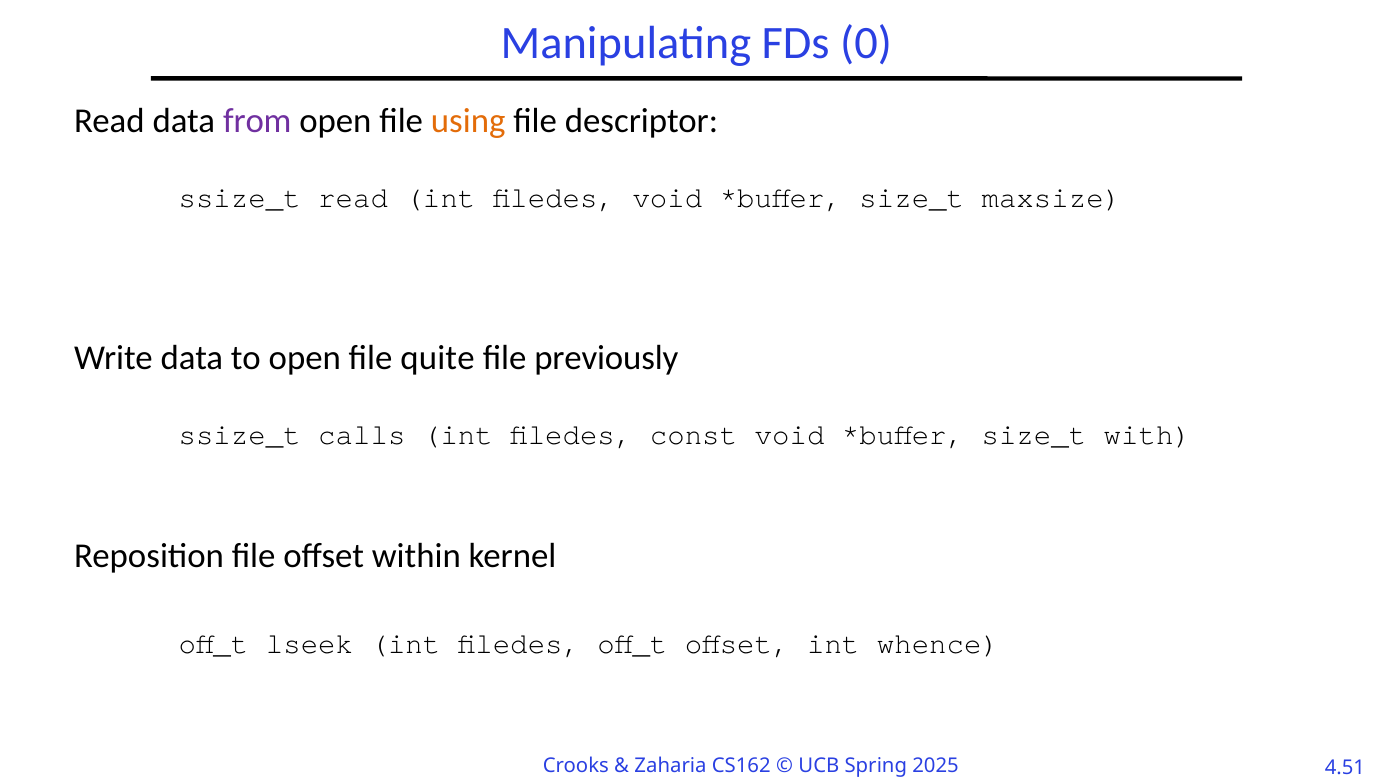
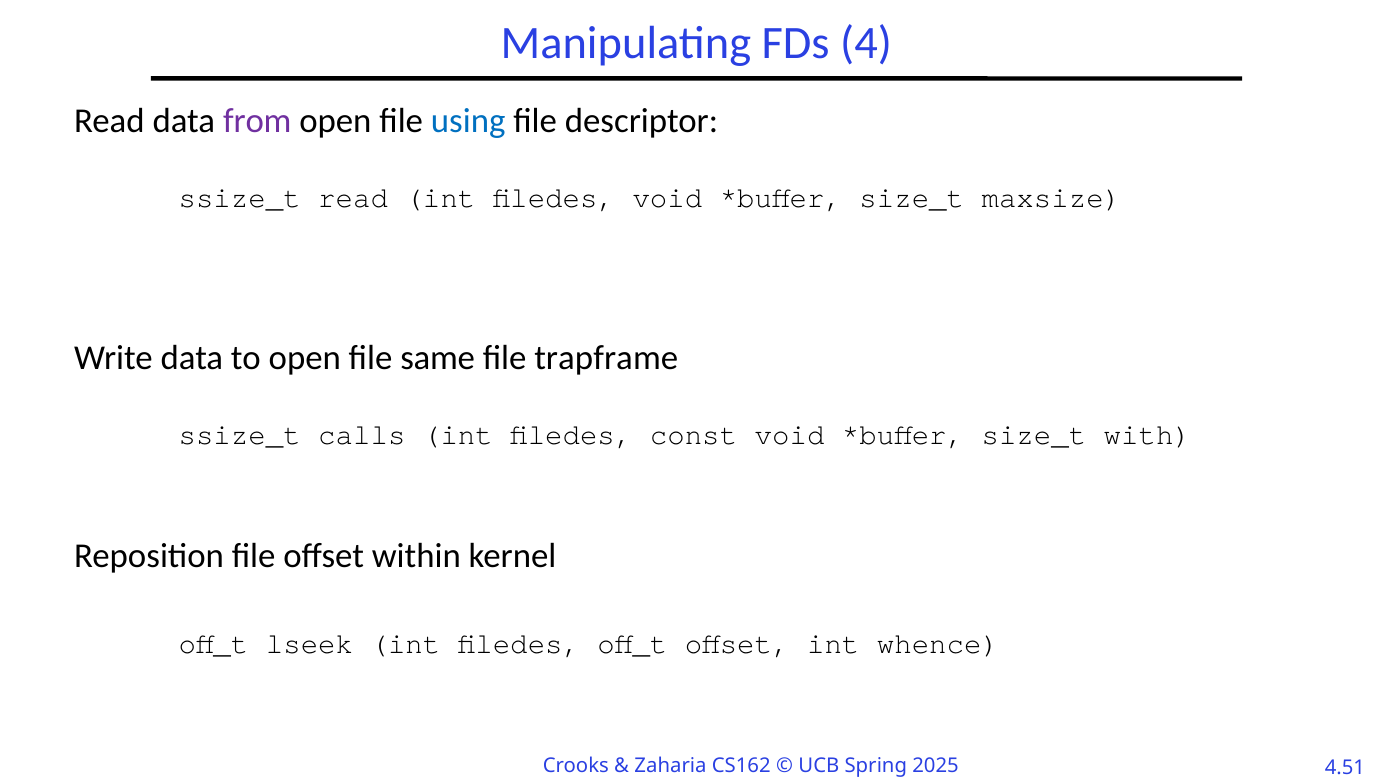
0: 0 -> 4
using colour: orange -> blue
quite: quite -> same
previously: previously -> trapframe
